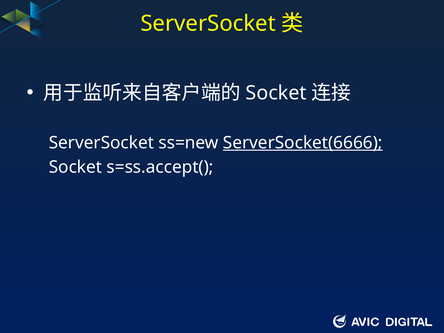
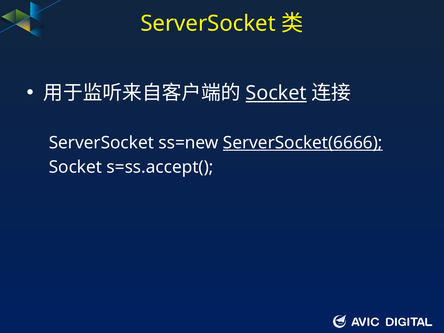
Socket at (276, 93) underline: none -> present
